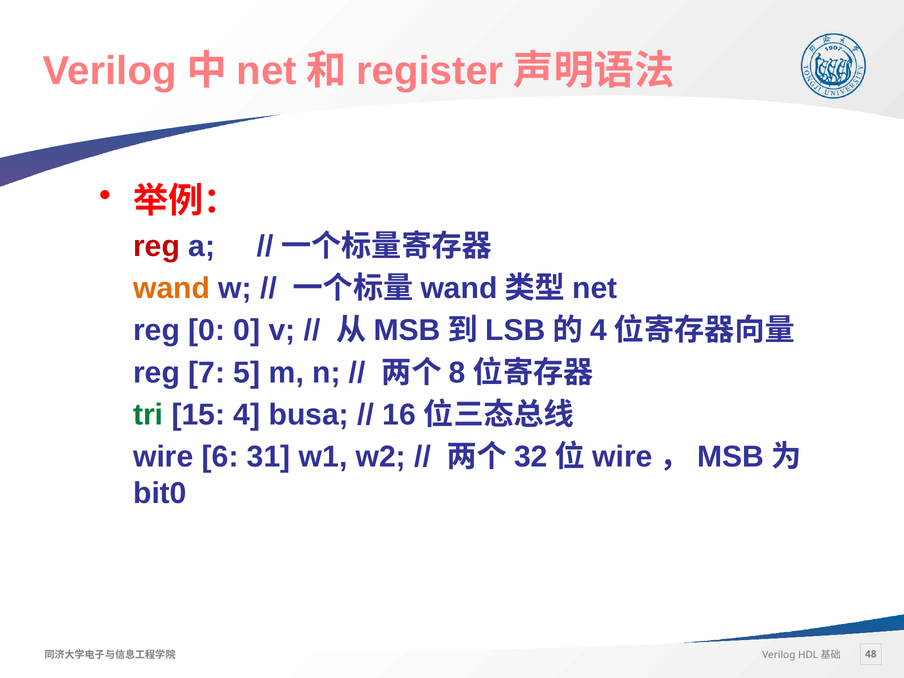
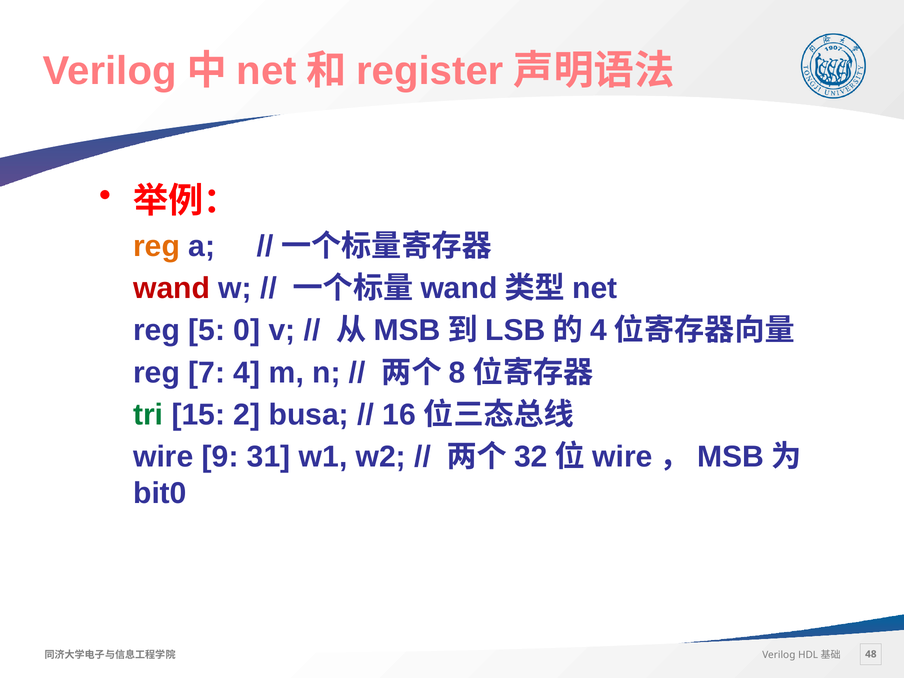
reg at (157, 246) colour: red -> orange
wand colour: orange -> red
reg 0: 0 -> 5
5: 5 -> 4
4: 4 -> 2
6: 6 -> 9
